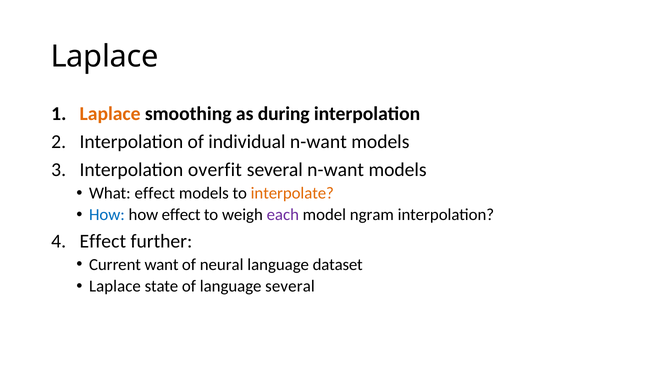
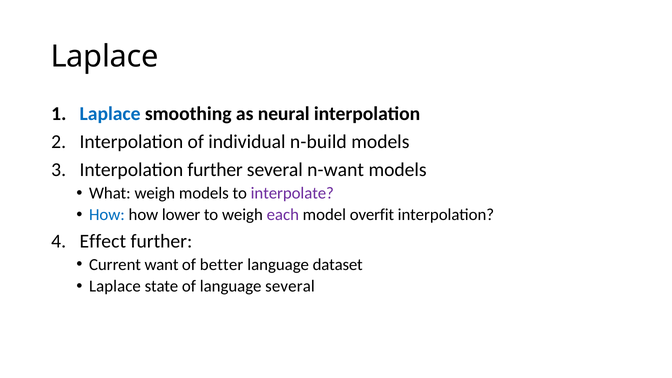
Laplace at (110, 114) colour: orange -> blue
during: during -> neural
individual n-want: n-want -> n-build
Interpolation overfit: overfit -> further
What effect: effect -> weigh
interpolate colour: orange -> purple
how effect: effect -> lower
ngram: ngram -> overfit
neural: neural -> better
